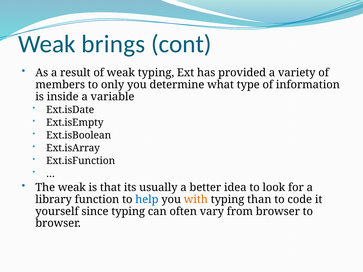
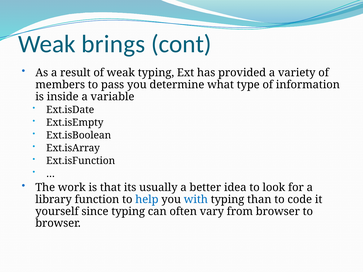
only: only -> pass
The weak: weak -> work
with colour: orange -> blue
